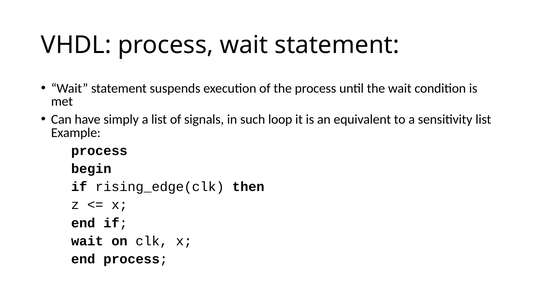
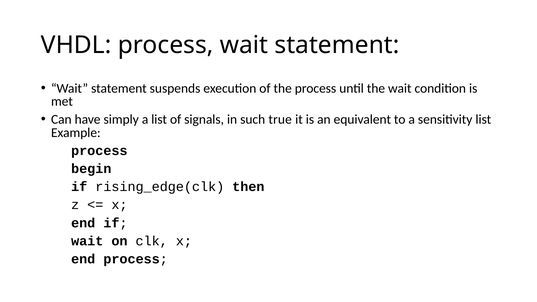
loop: loop -> true
